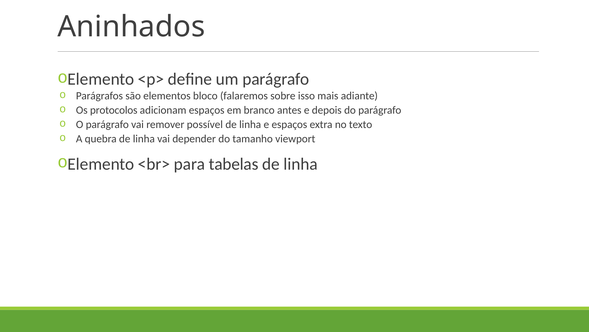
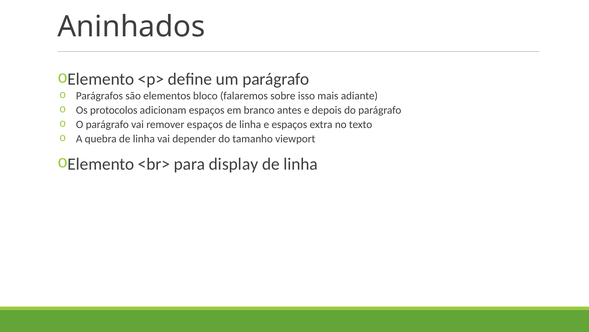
remover possível: possível -> espaços
tabelas: tabelas -> display
